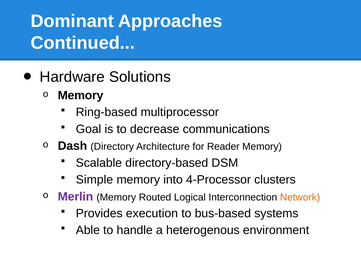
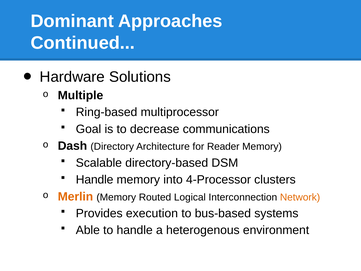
Memory at (81, 95): Memory -> Multiple
Simple at (94, 180): Simple -> Handle
Merlin colour: purple -> orange
